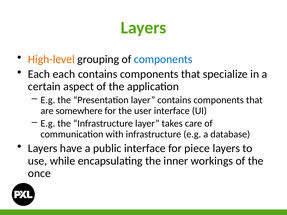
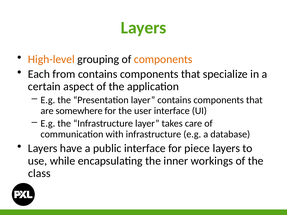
components at (163, 59) colour: blue -> orange
Each each: each -> from
once: once -> class
